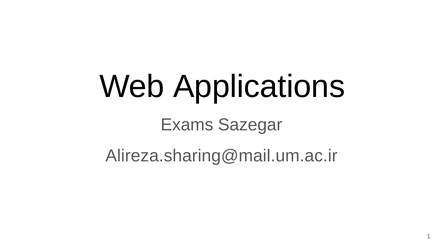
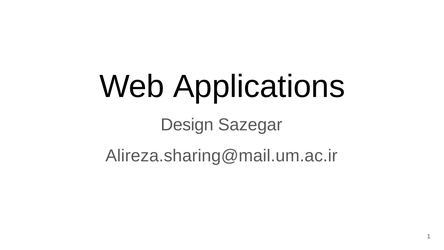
Exams: Exams -> Design
